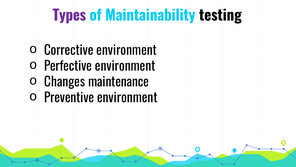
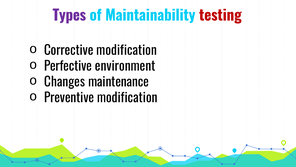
testing colour: black -> red
Corrective environment: environment -> modification
Preventive environment: environment -> modification
